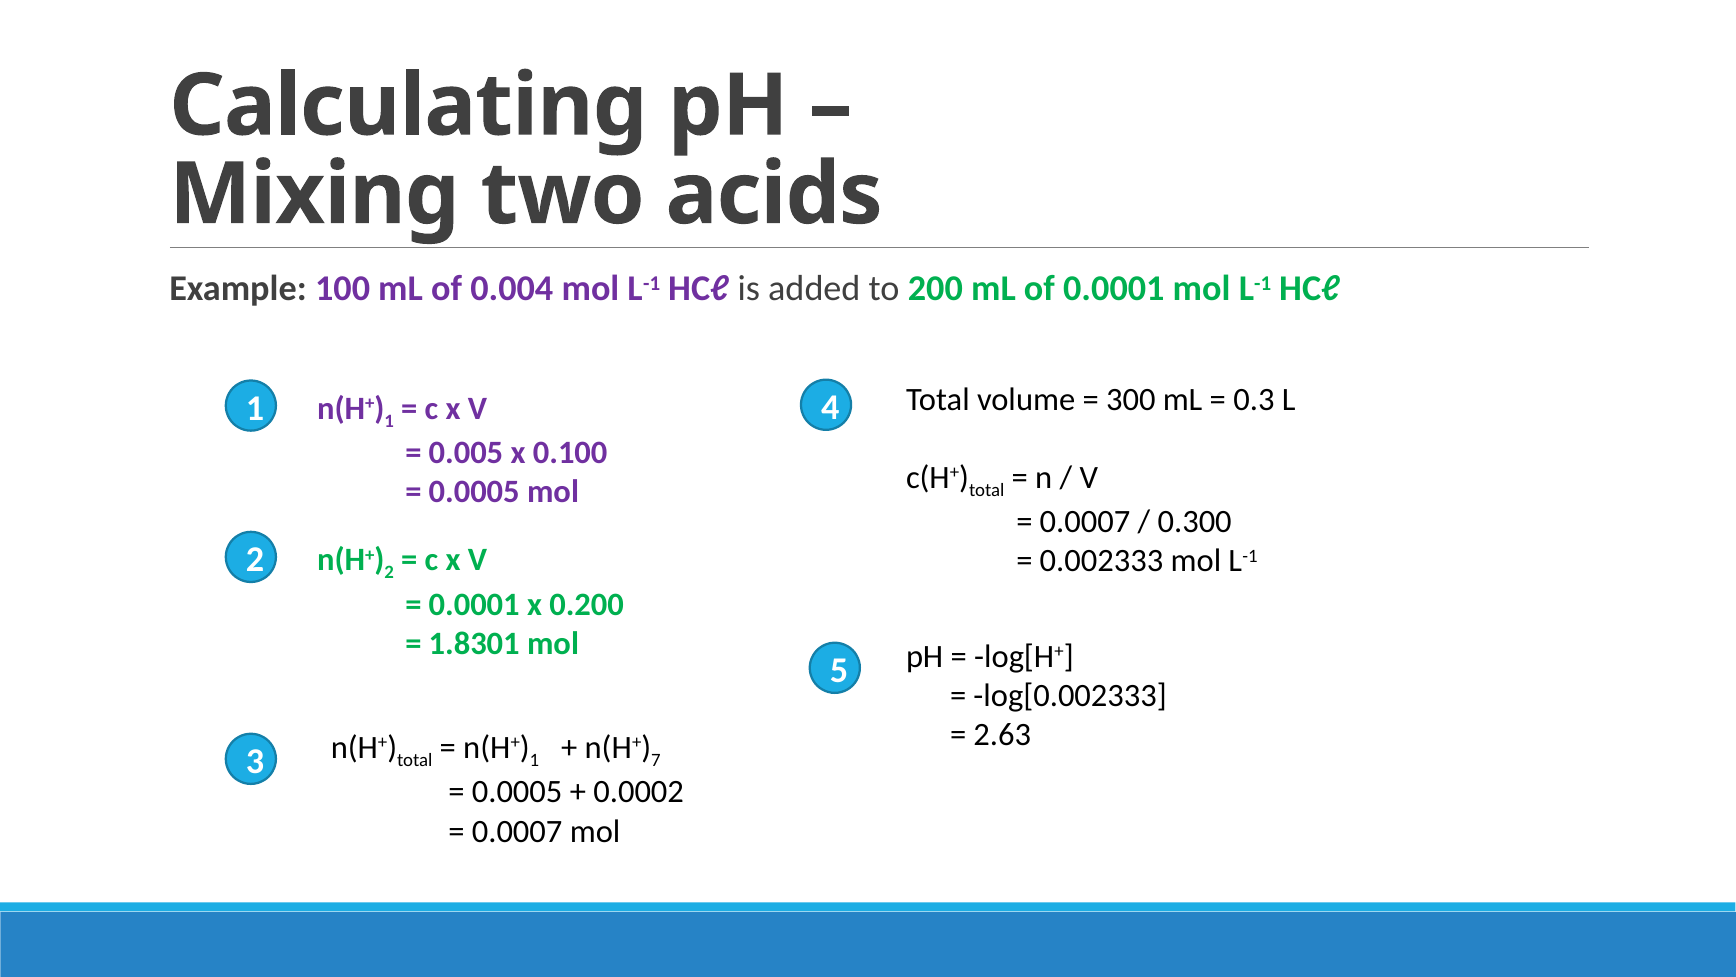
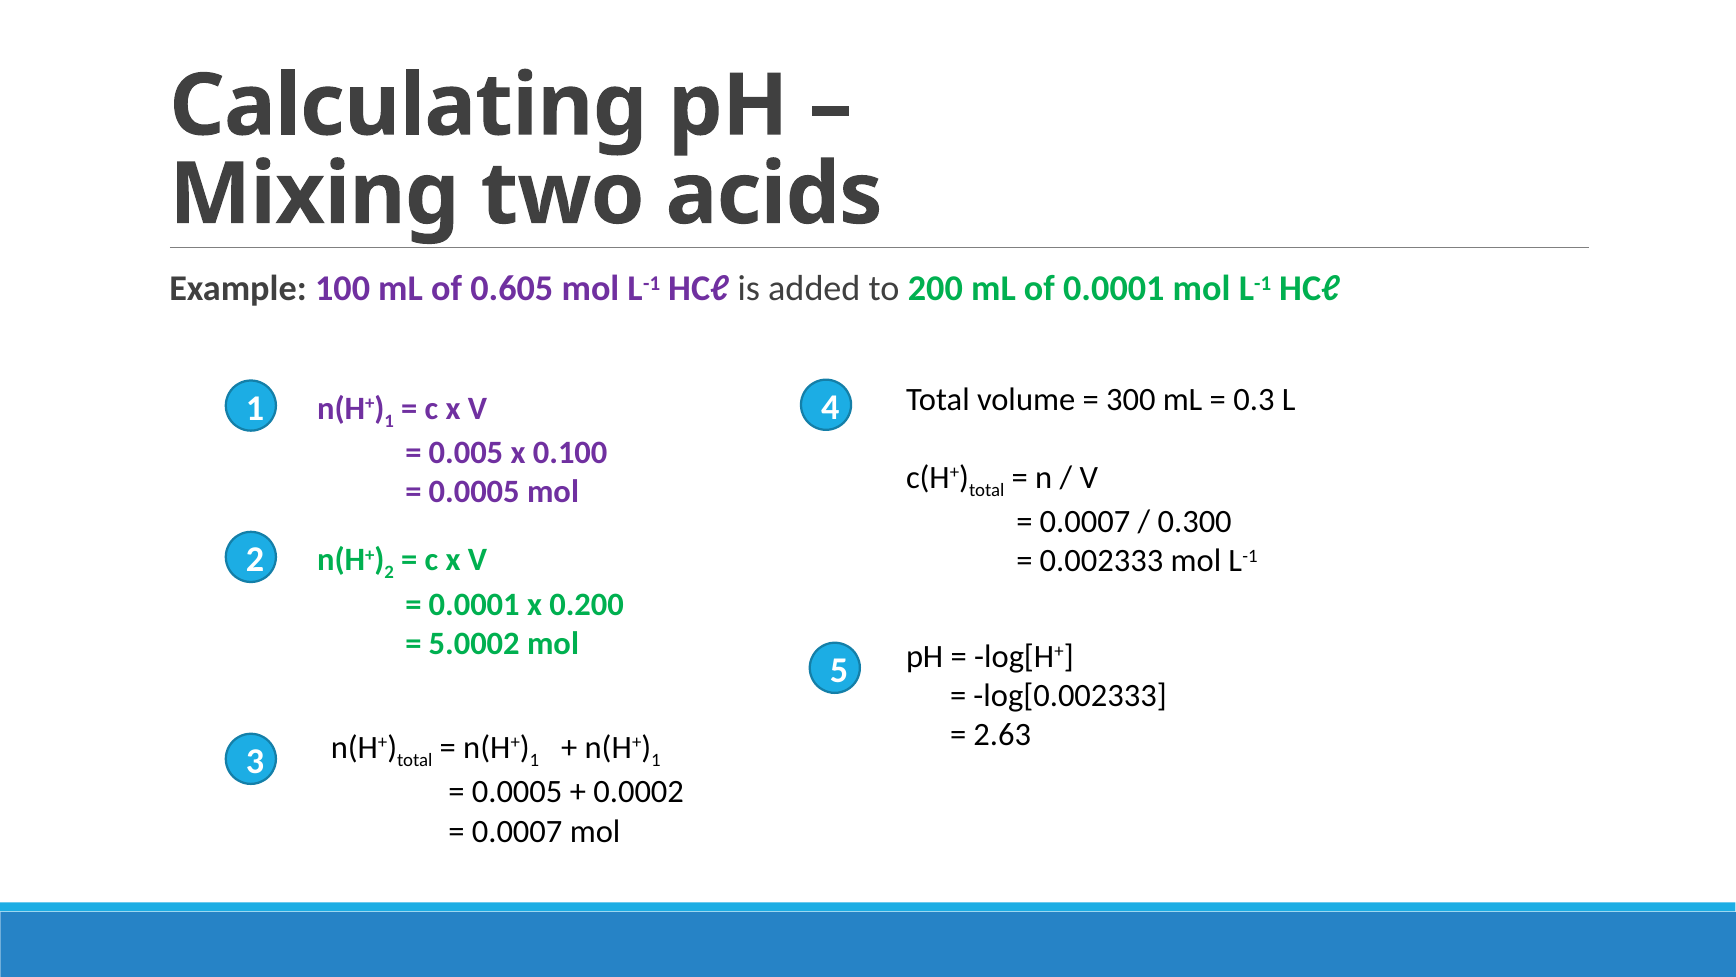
0.004: 0.004 -> 0.605
1.8301: 1.8301 -> 5.0002
7 at (656, 760): 7 -> 1
